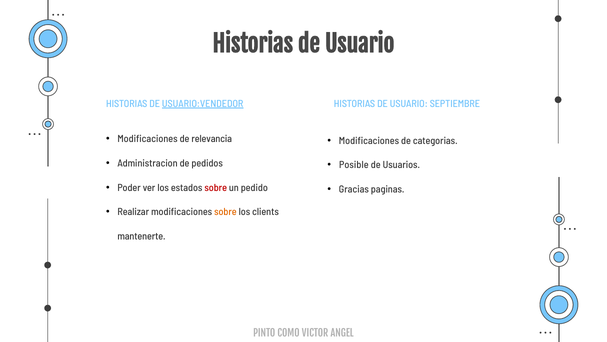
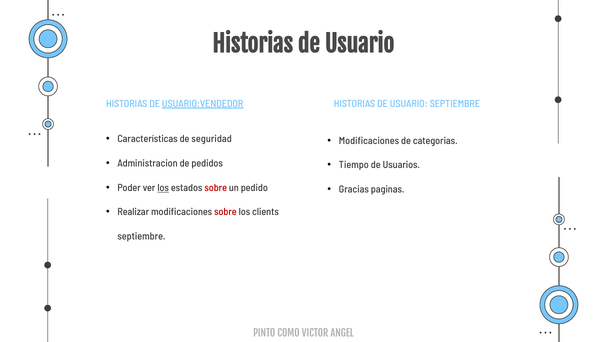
Modificaciones at (147, 139): Modificaciones -> Características
relevancia: relevancia -> seguridad
Posible: Posible -> Tiempo
los at (163, 187) underline: none -> present
sobre at (225, 212) colour: orange -> red
mantenerte at (141, 236): mantenerte -> septiembre
